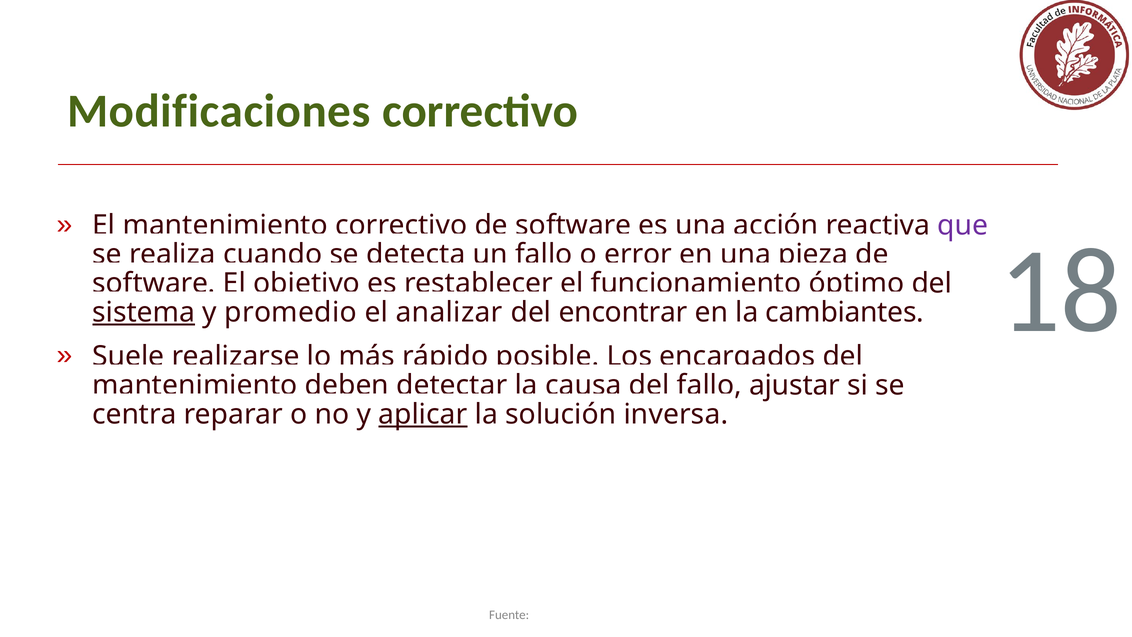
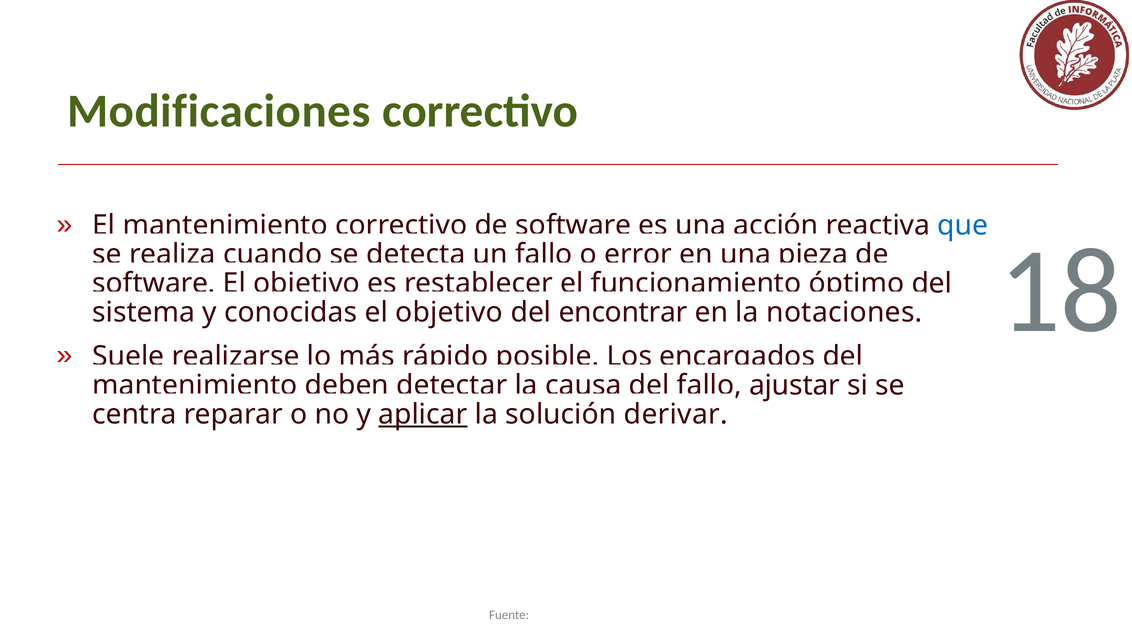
que colour: purple -> blue
sistema underline: present -> none
promedio: promedio -> conocidas
analizar at (449, 312): analizar -> objetivo
cambiantes: cambiantes -> notaciones
inversa: inversa -> derivar
